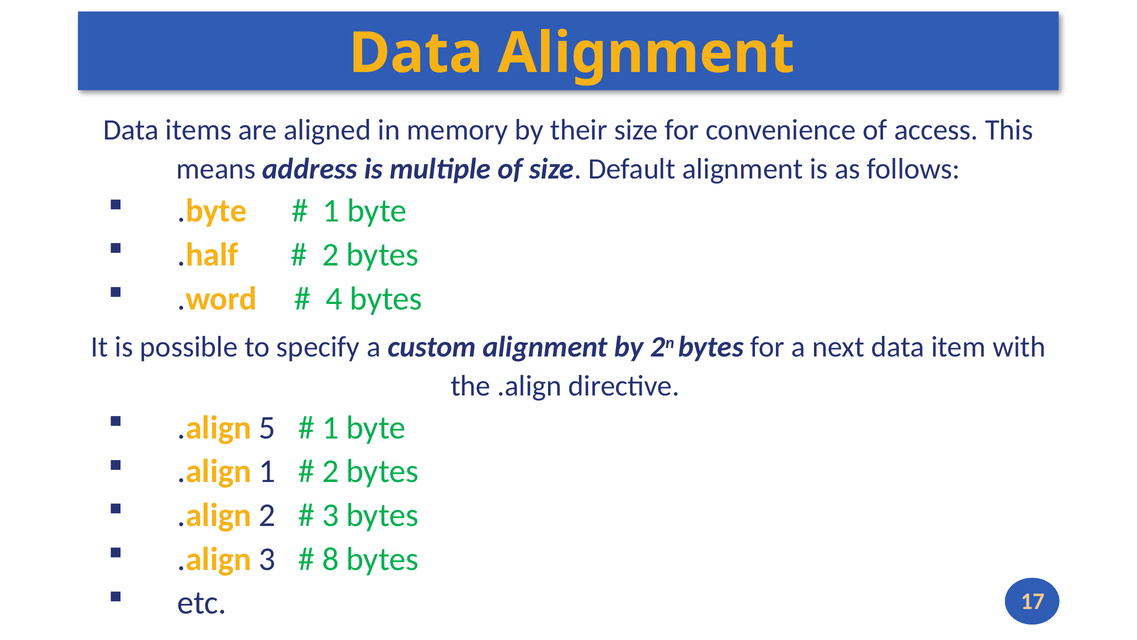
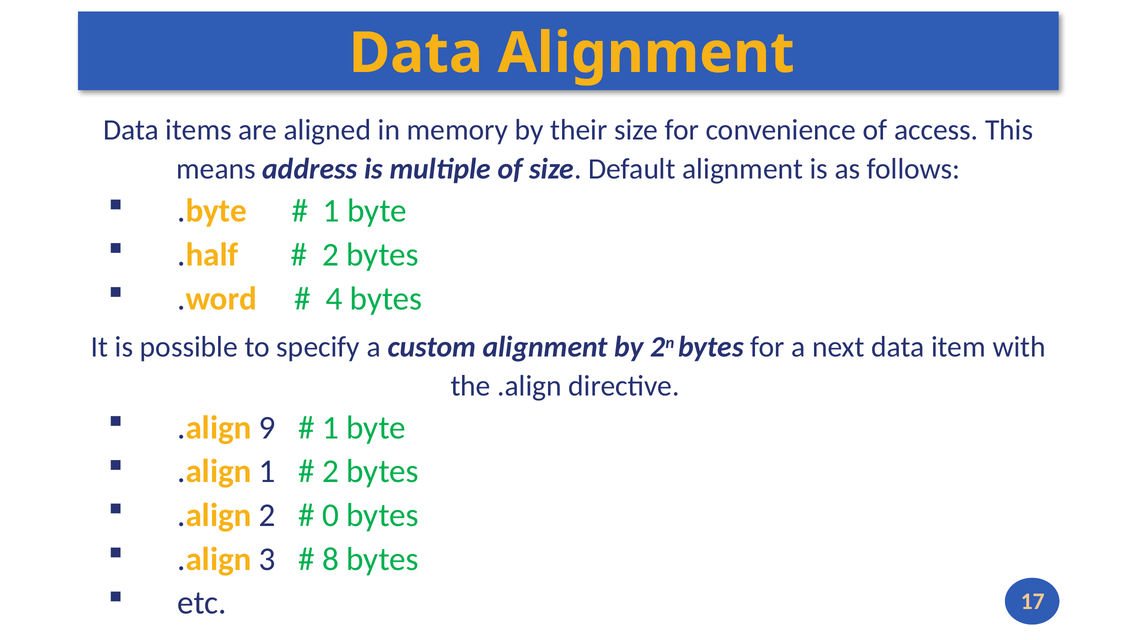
5: 5 -> 9
3 at (330, 515): 3 -> 0
